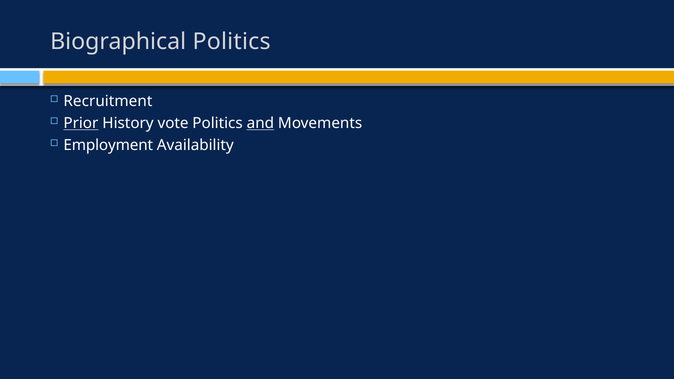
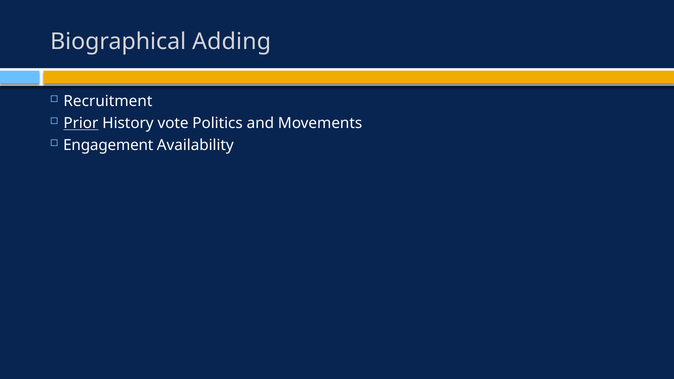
Biographical Politics: Politics -> Adding
and underline: present -> none
Employment: Employment -> Engagement
